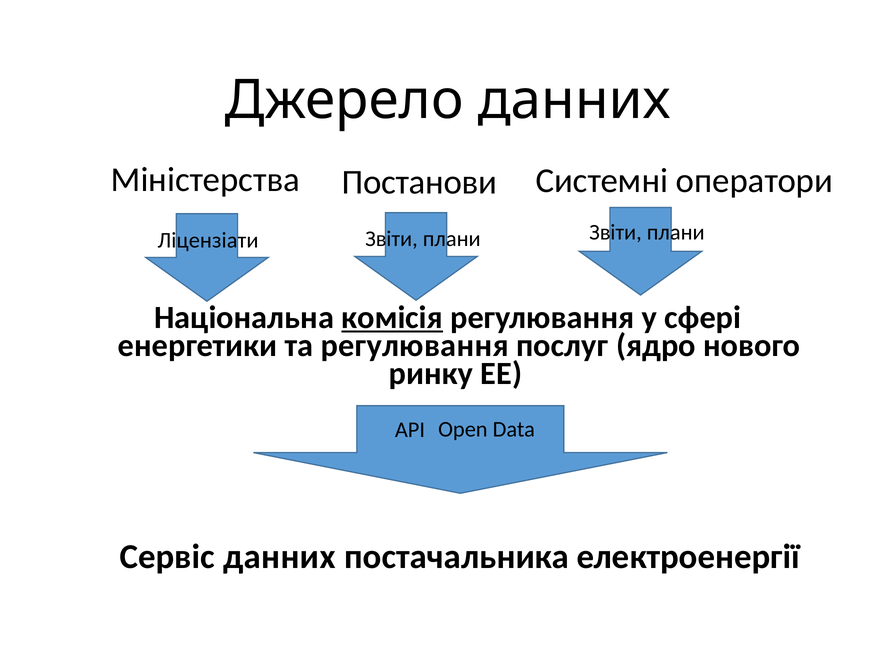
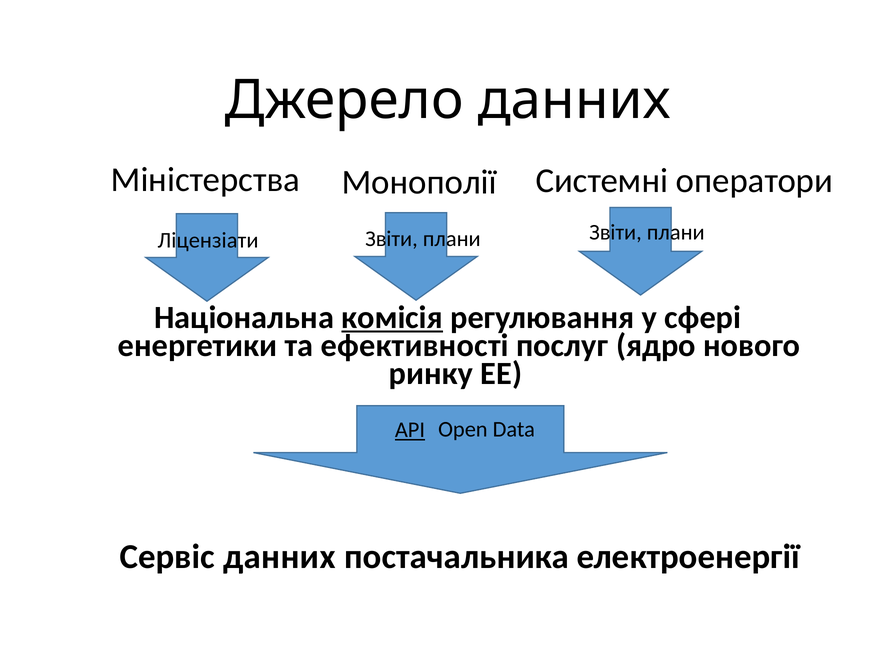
Постанови: Постанови -> Монополії
та регулювання: регулювання -> ефективності
API underline: none -> present
